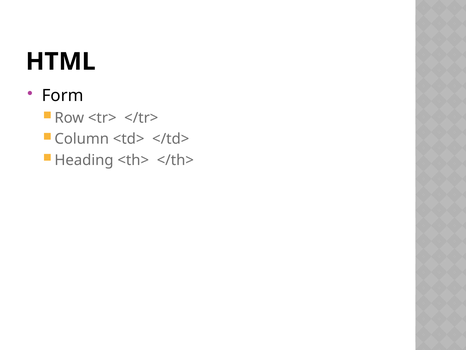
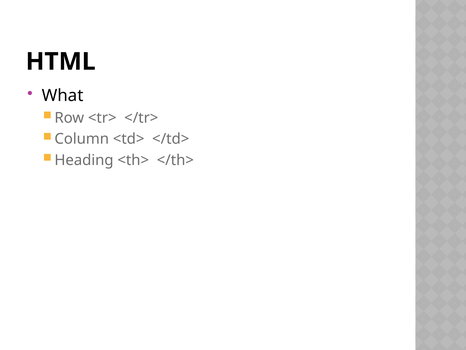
Form: Form -> What
